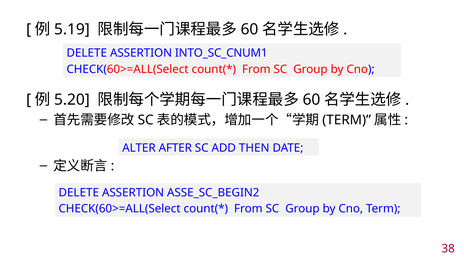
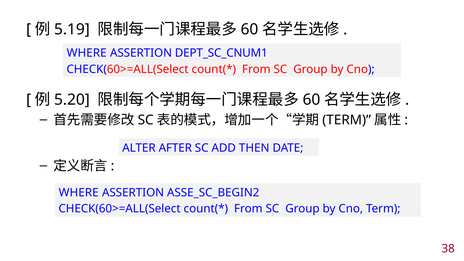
DELETE at (87, 53): DELETE -> WHERE
INTO_SC_CNUM1: INTO_SC_CNUM1 -> DEPT_SC_CNUM1
DELETE at (79, 193): DELETE -> WHERE
